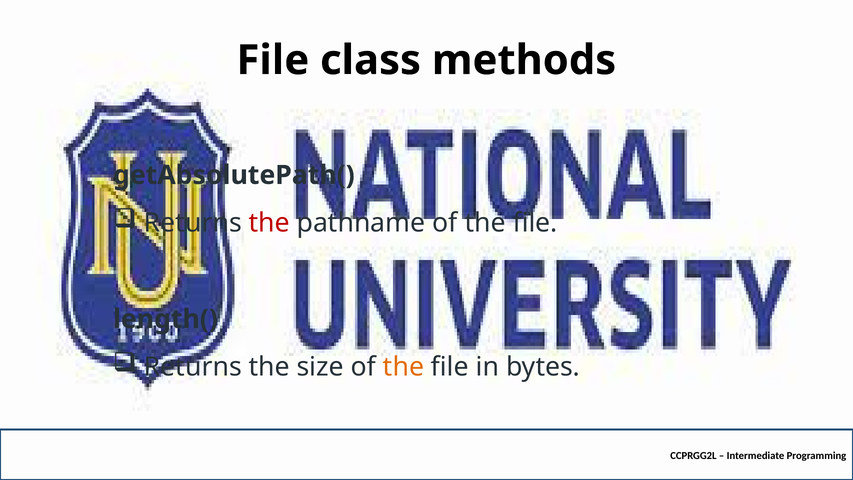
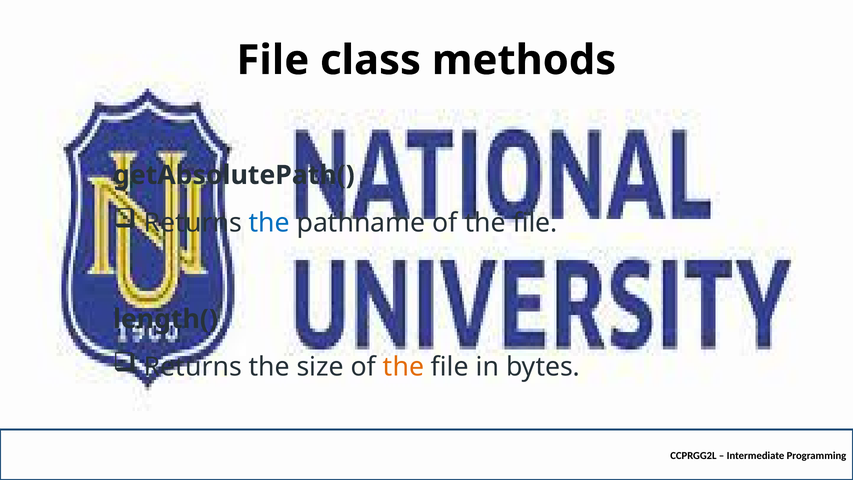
the at (269, 223) colour: red -> blue
